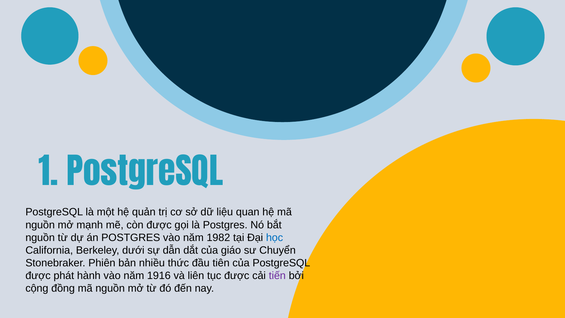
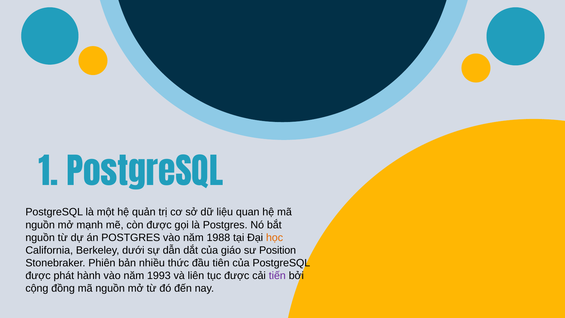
1982: 1982 -> 1988
học colour: blue -> orange
Chuyển: Chuyển -> Position
1916: 1916 -> 1993
